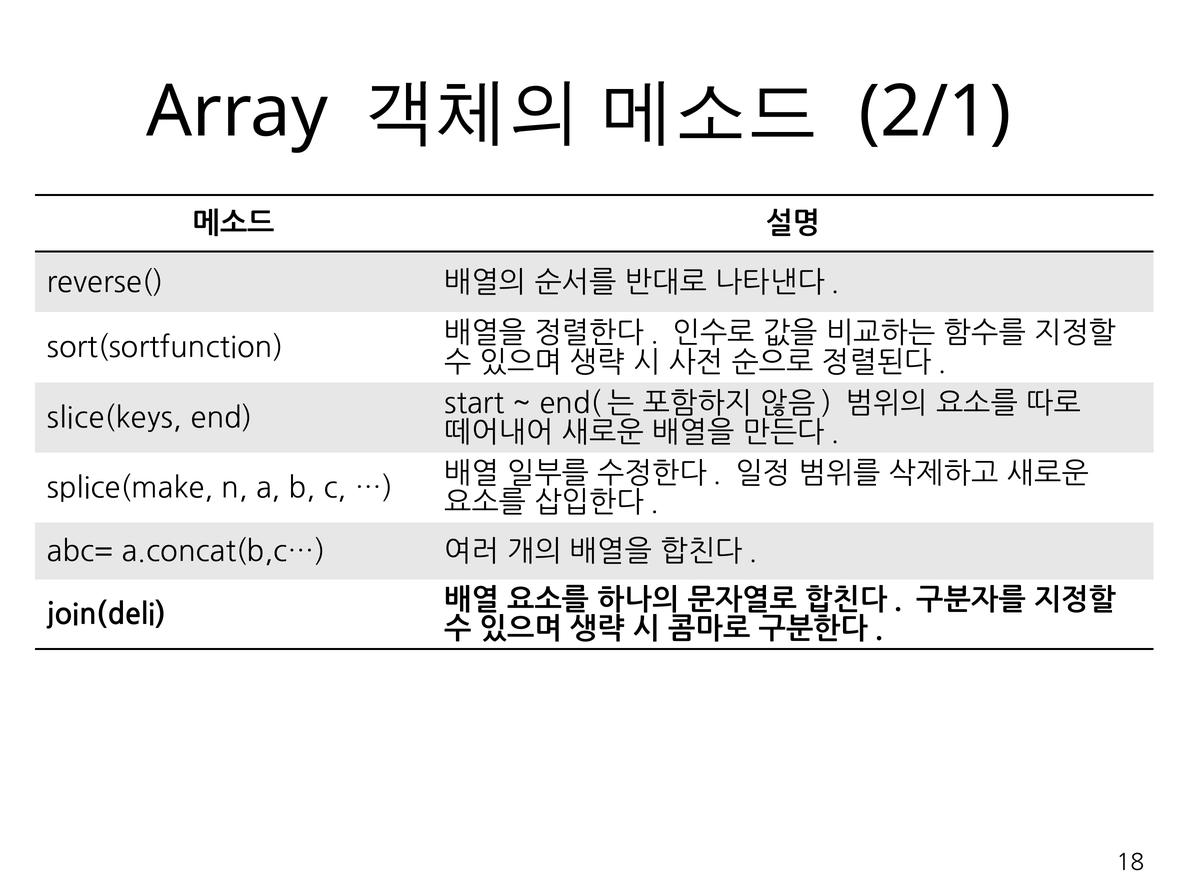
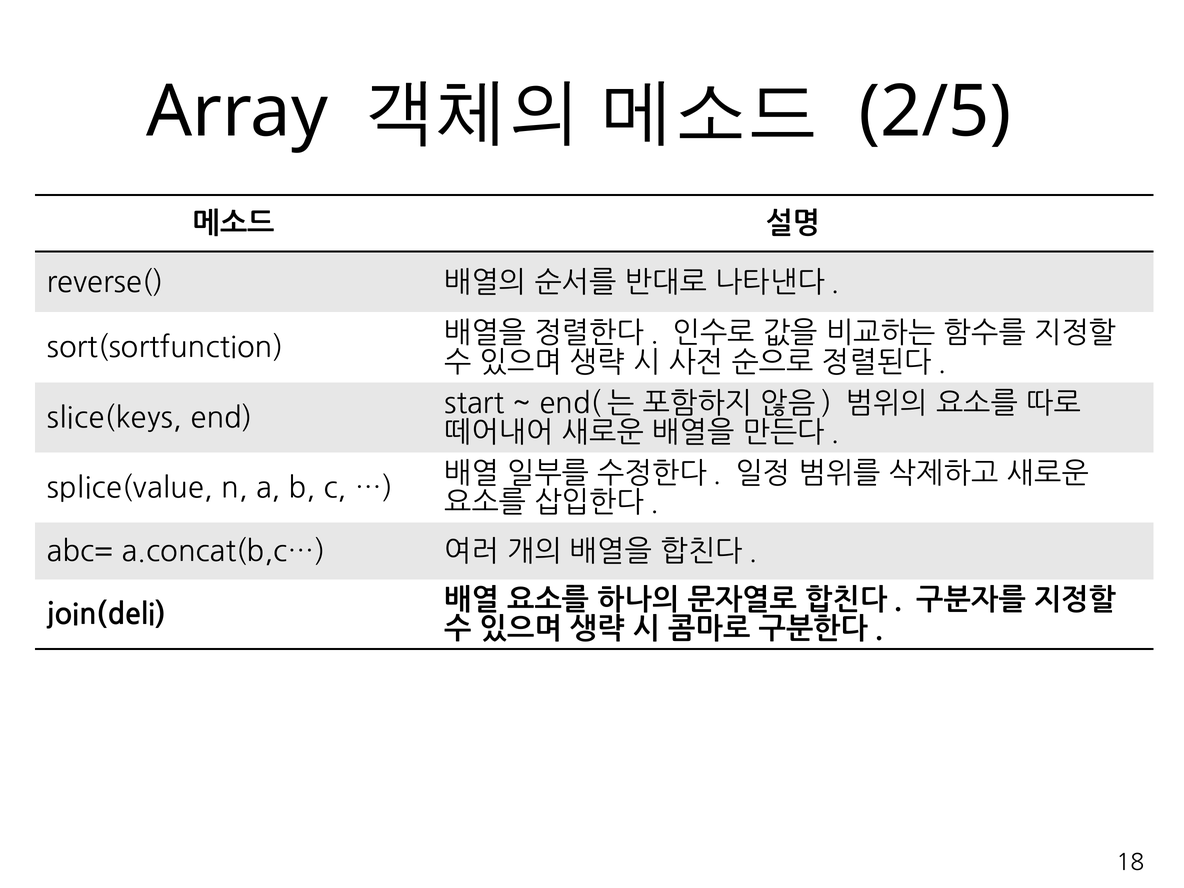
2/1: 2/1 -> 2/5
splice(make: splice(make -> splice(value
